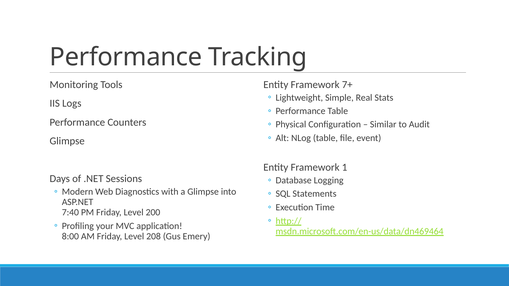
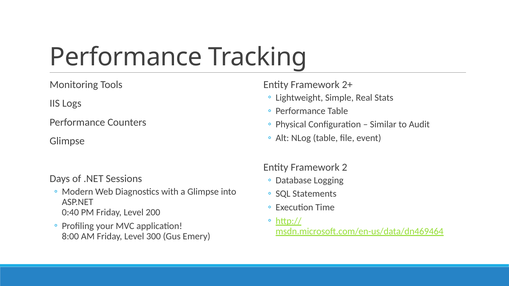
7+: 7+ -> 2+
1: 1 -> 2
7:40: 7:40 -> 0:40
208: 208 -> 300
